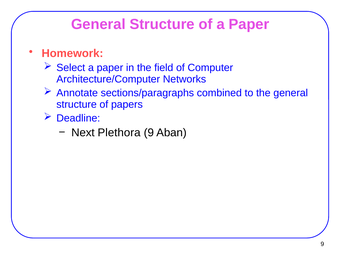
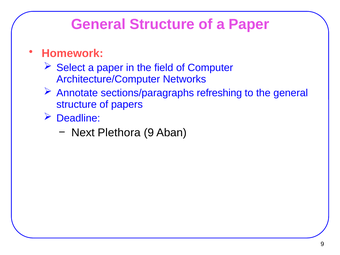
combined: combined -> refreshing
